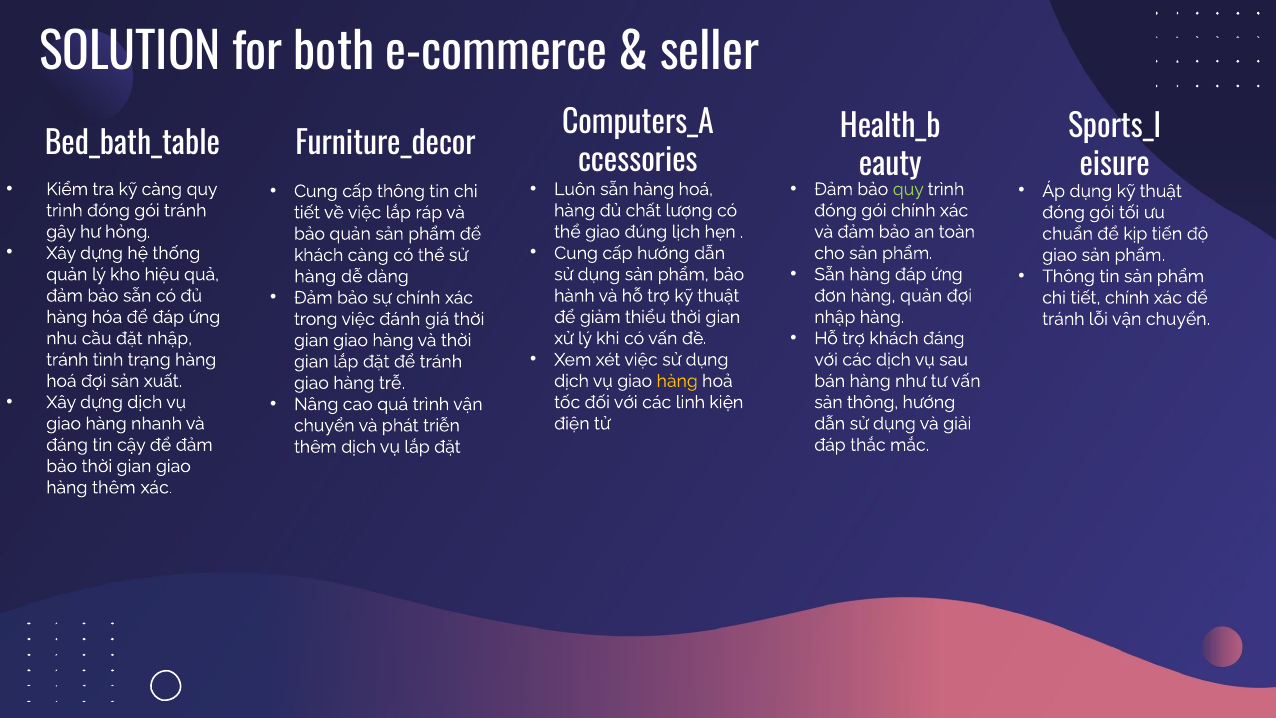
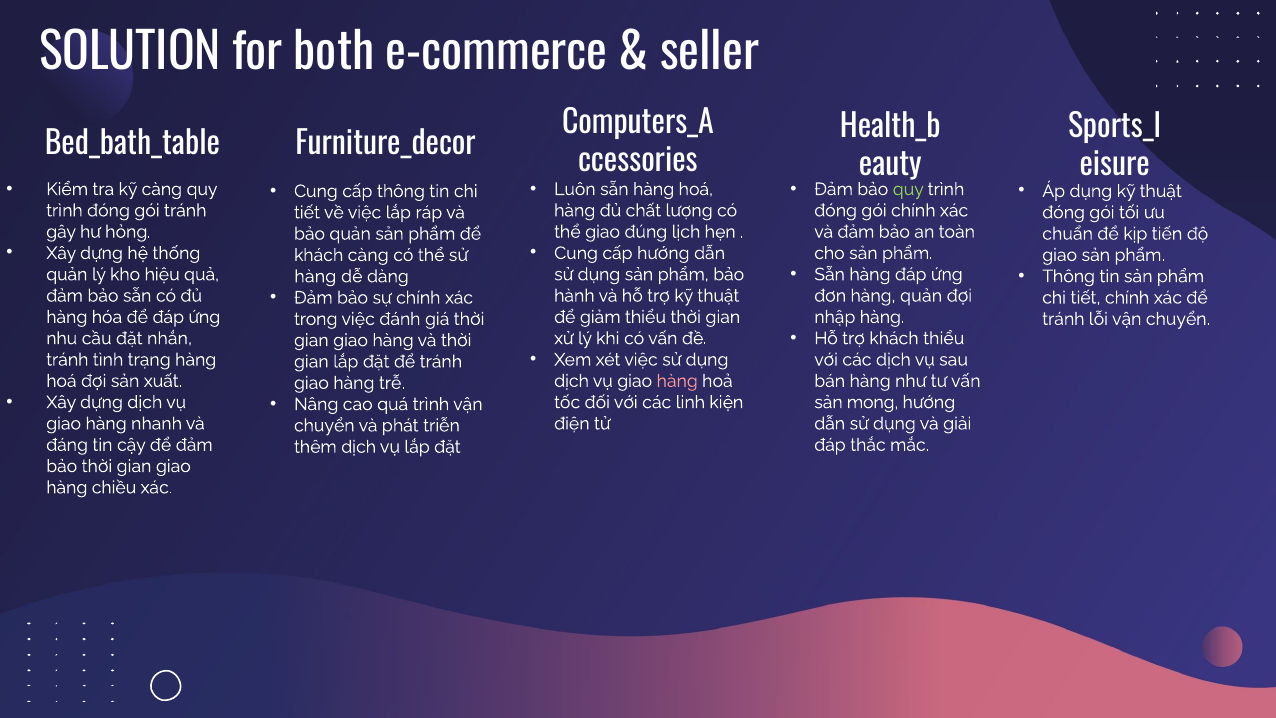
khách đáng: đáng -> thiểu
đặt nhập: nhập -> nhắn
hàng at (677, 381) colour: yellow -> pink
sản thông: thông -> mong
hàng thêm: thêm -> chiều
